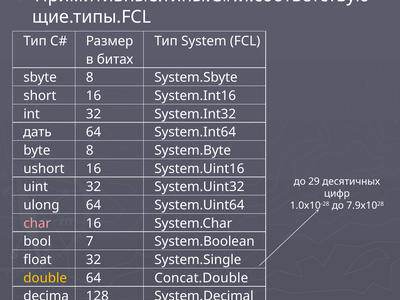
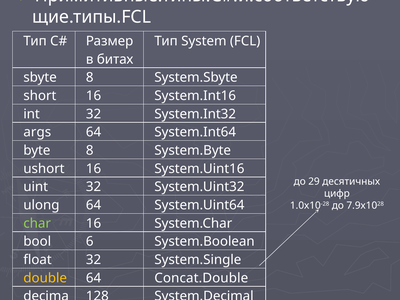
дать: дать -> args
char colour: pink -> light green
7: 7 -> 6
